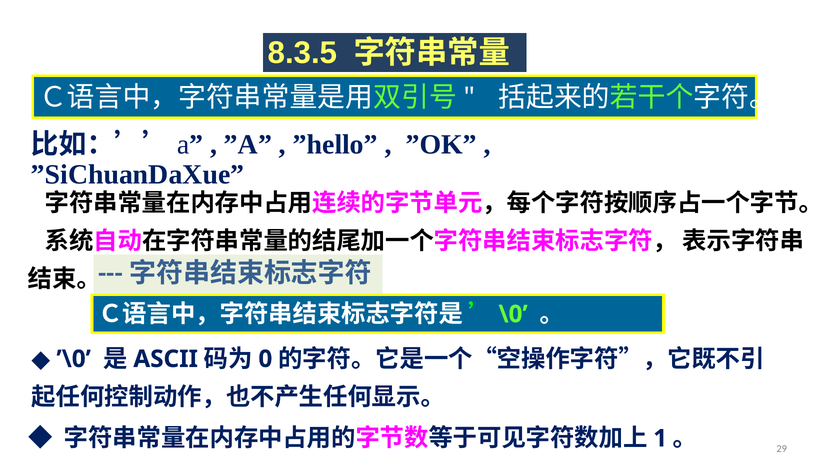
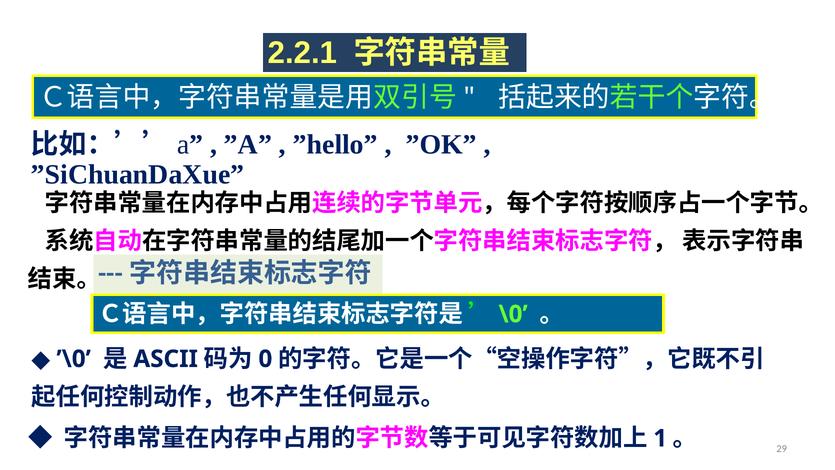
8.3.5: 8.3.5 -> 2.2.1
